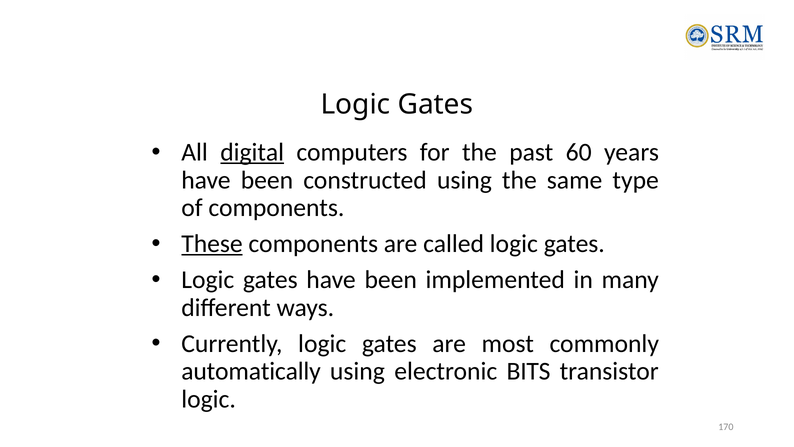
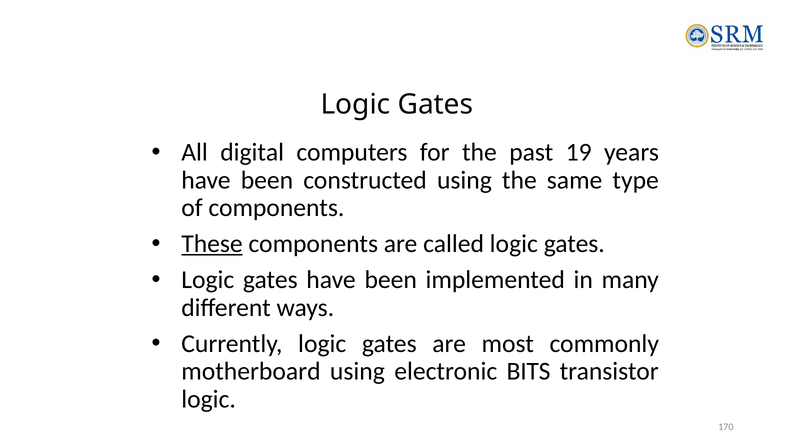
digital underline: present -> none
60: 60 -> 19
automatically: automatically -> motherboard
